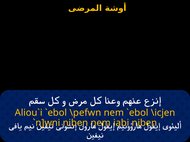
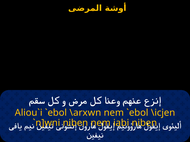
\pefwn: \pefwn -> \arxwn
